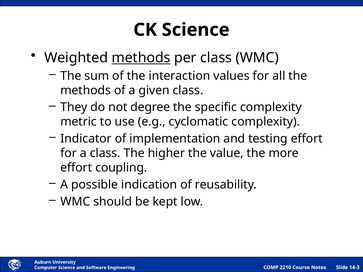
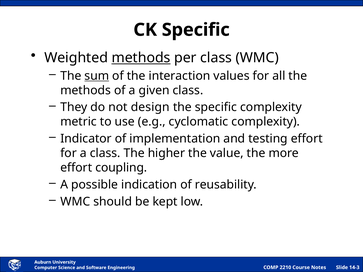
CK Science: Science -> Specific
sum underline: none -> present
degree: degree -> design
